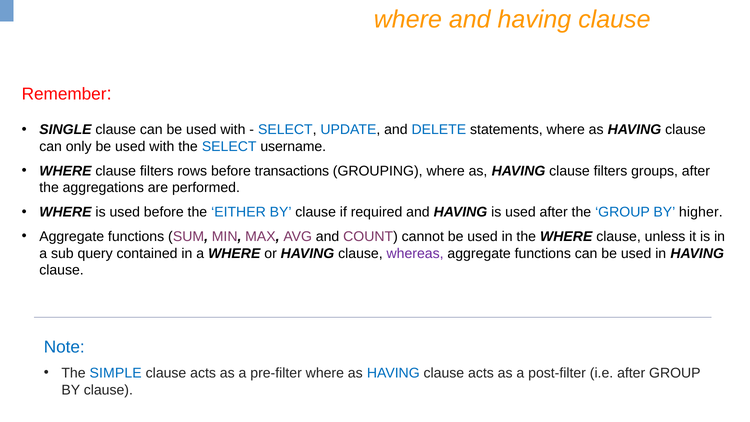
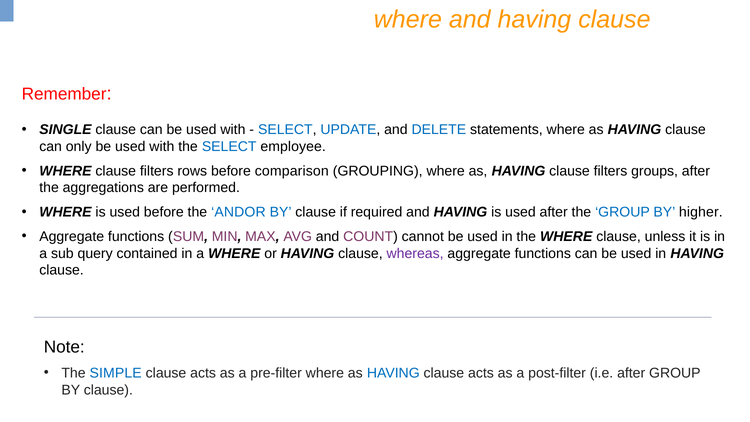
username: username -> employee
transactions: transactions -> comparison
EITHER: EITHER -> ANDOR
Note colour: blue -> black
